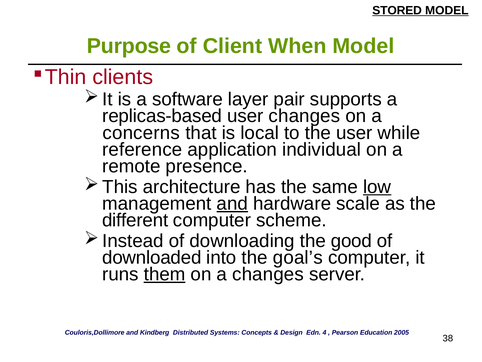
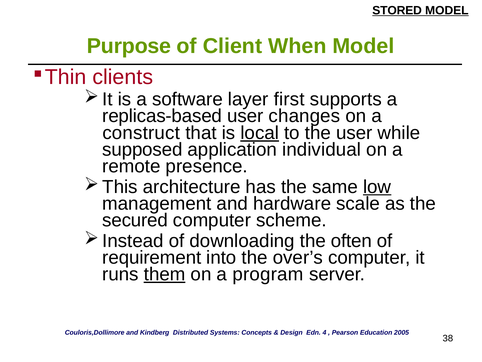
pair: pair -> first
concerns: concerns -> construct
local underline: none -> present
reference: reference -> supposed
and at (232, 203) underline: present -> none
different: different -> secured
good: good -> often
downloaded: downloaded -> requirement
goal’s: goal’s -> over’s
a changes: changes -> program
